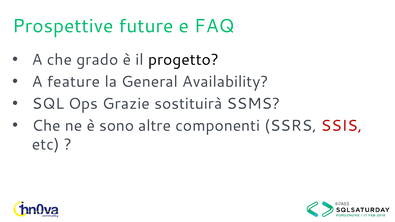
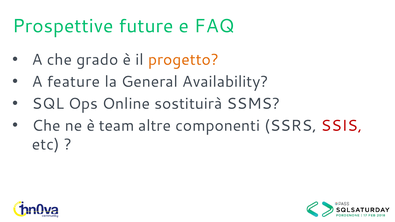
progetto colour: black -> orange
Grazie: Grazie -> Online
sono: sono -> team
